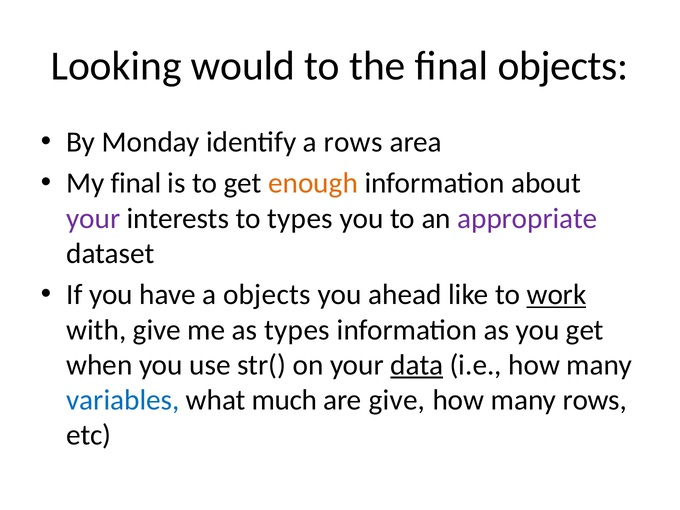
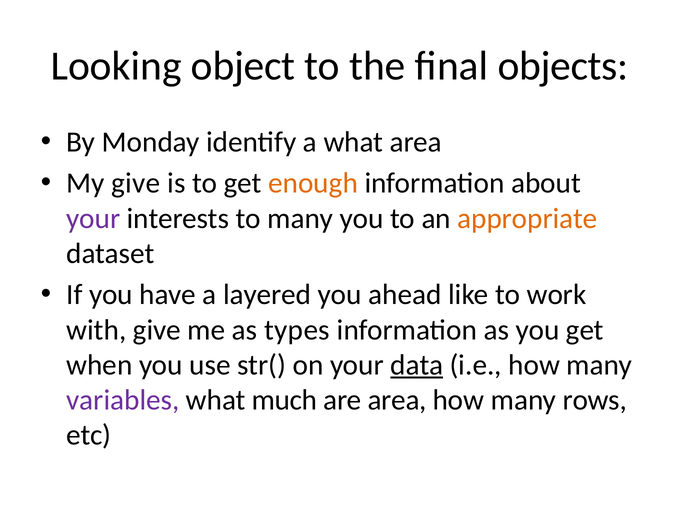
would: would -> object
a rows: rows -> what
My final: final -> give
to types: types -> many
appropriate colour: purple -> orange
a objects: objects -> layered
work underline: present -> none
variables colour: blue -> purple
are give: give -> area
